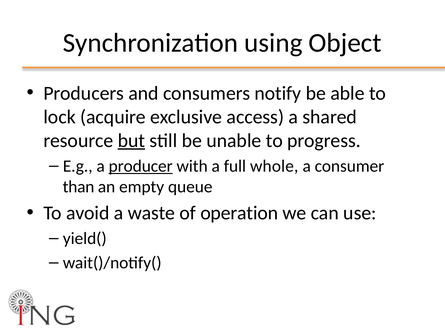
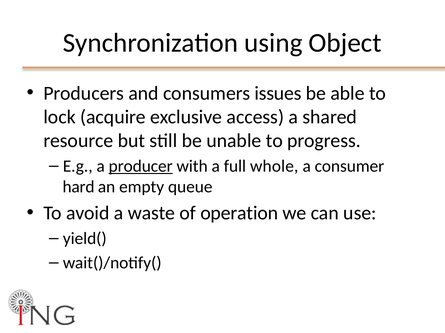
notify: notify -> issues
but underline: present -> none
than: than -> hard
